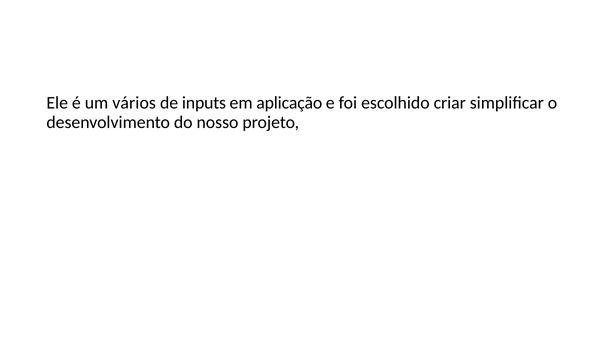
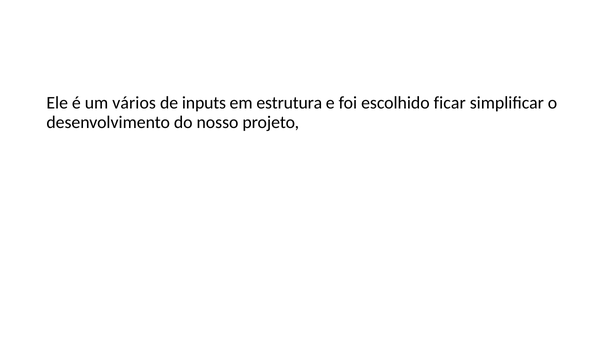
aplicação: aplicação -> estrutura
criar: criar -> ficar
